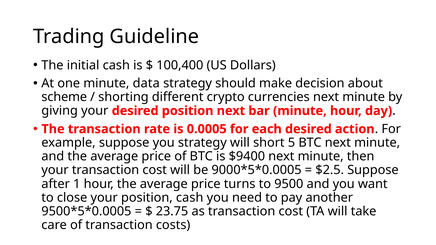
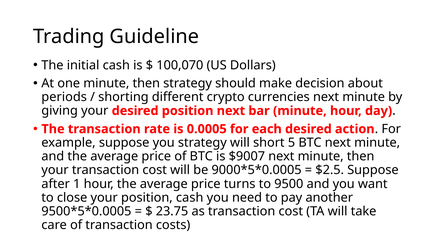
100,400: 100,400 -> 100,070
one minute data: data -> then
scheme: scheme -> periods
$9400: $9400 -> $9007
